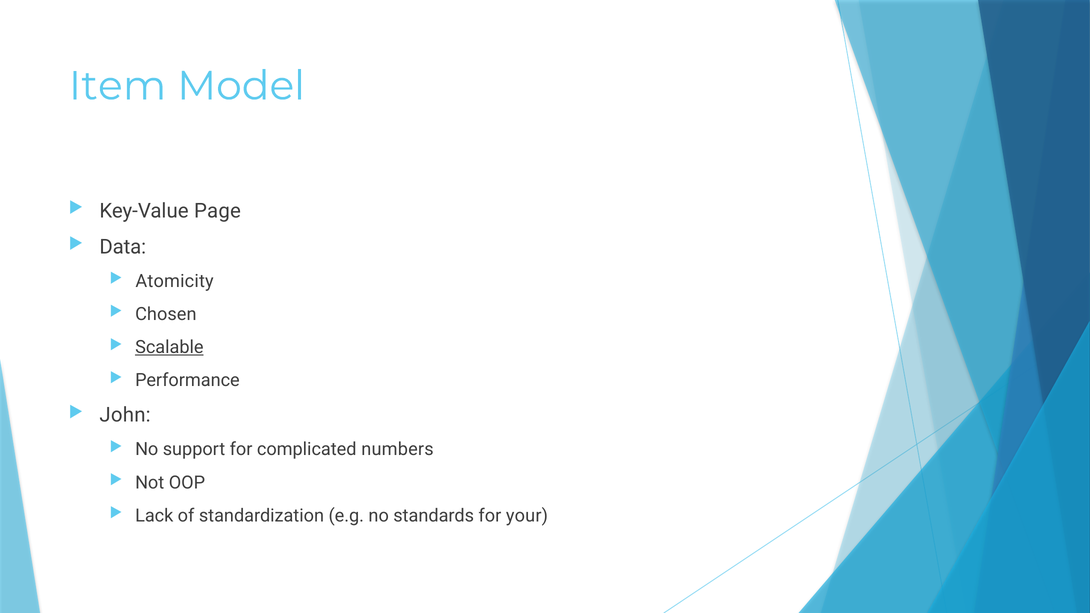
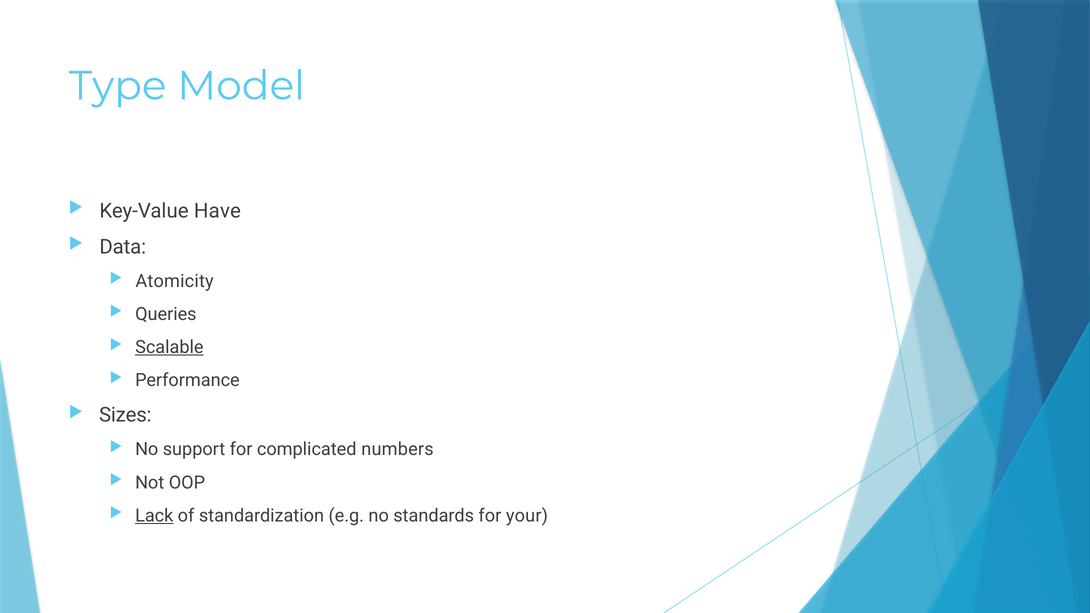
Item: Item -> Type
Page: Page -> Have
Chosen: Chosen -> Queries
John: John -> Sizes
Lack underline: none -> present
